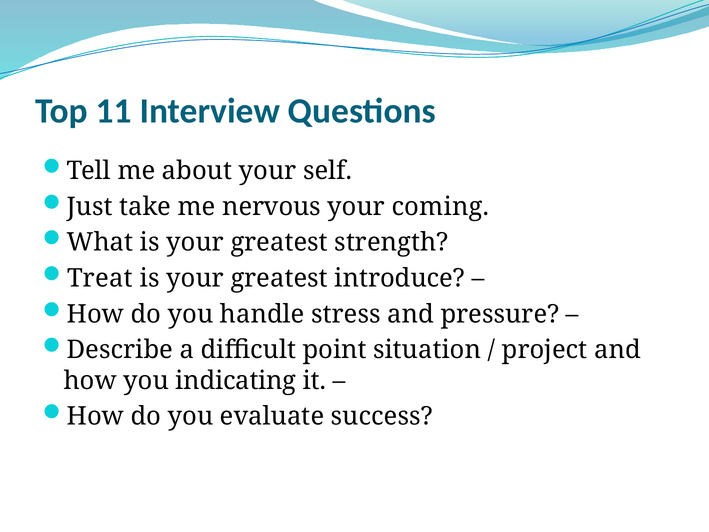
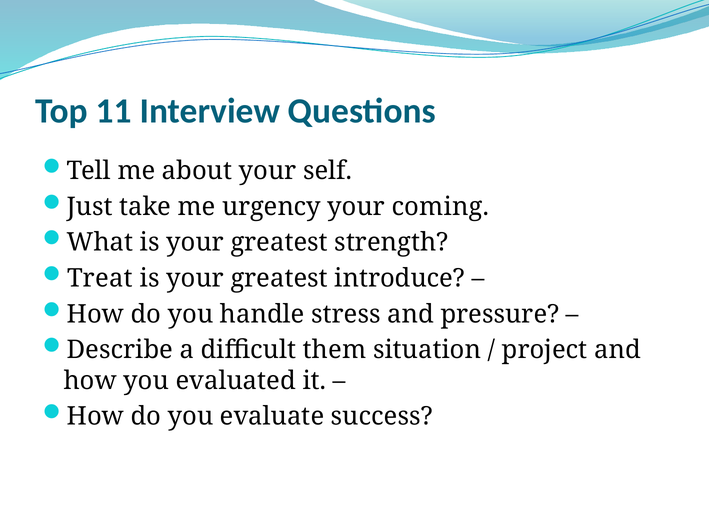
nervous: nervous -> urgency
point: point -> them
indicating: indicating -> evaluated
